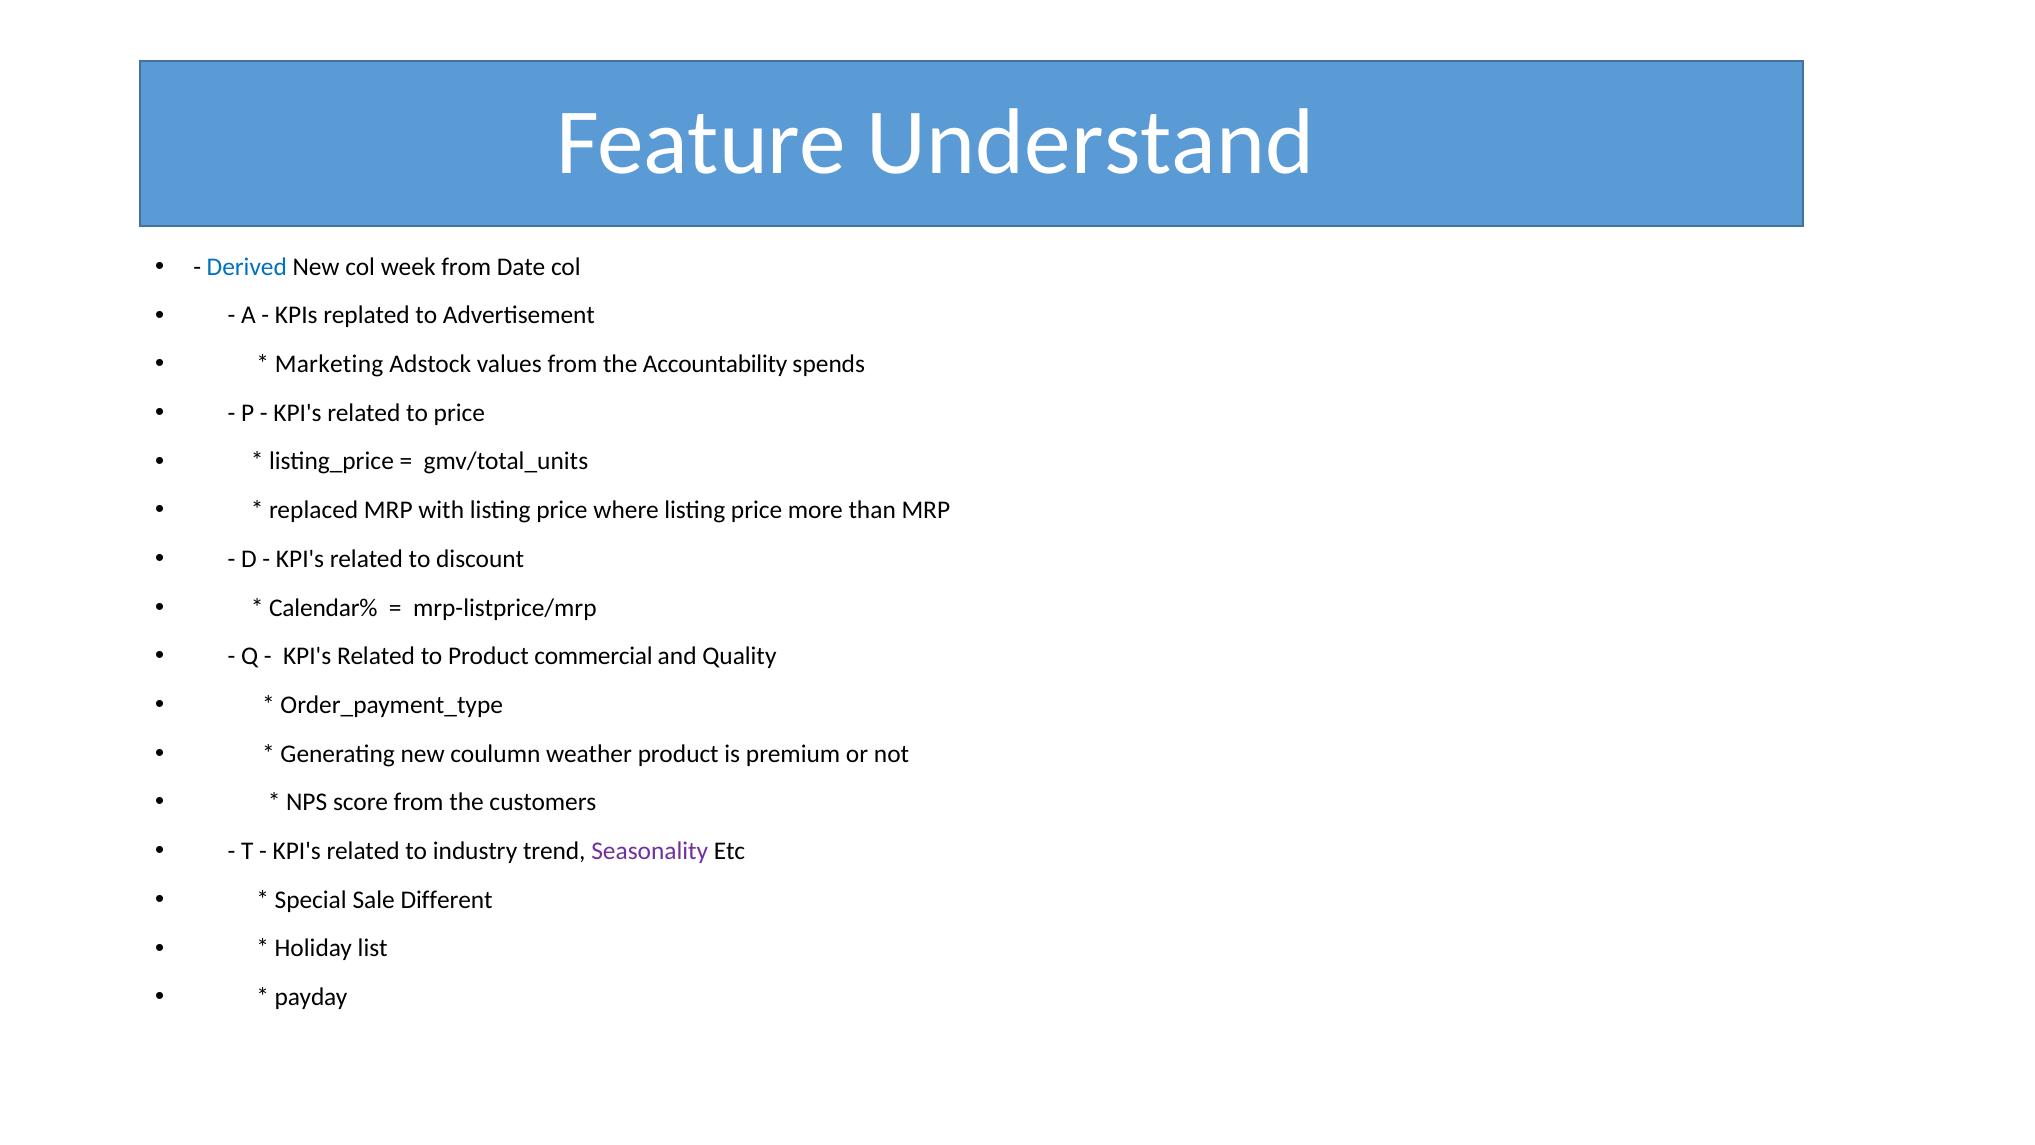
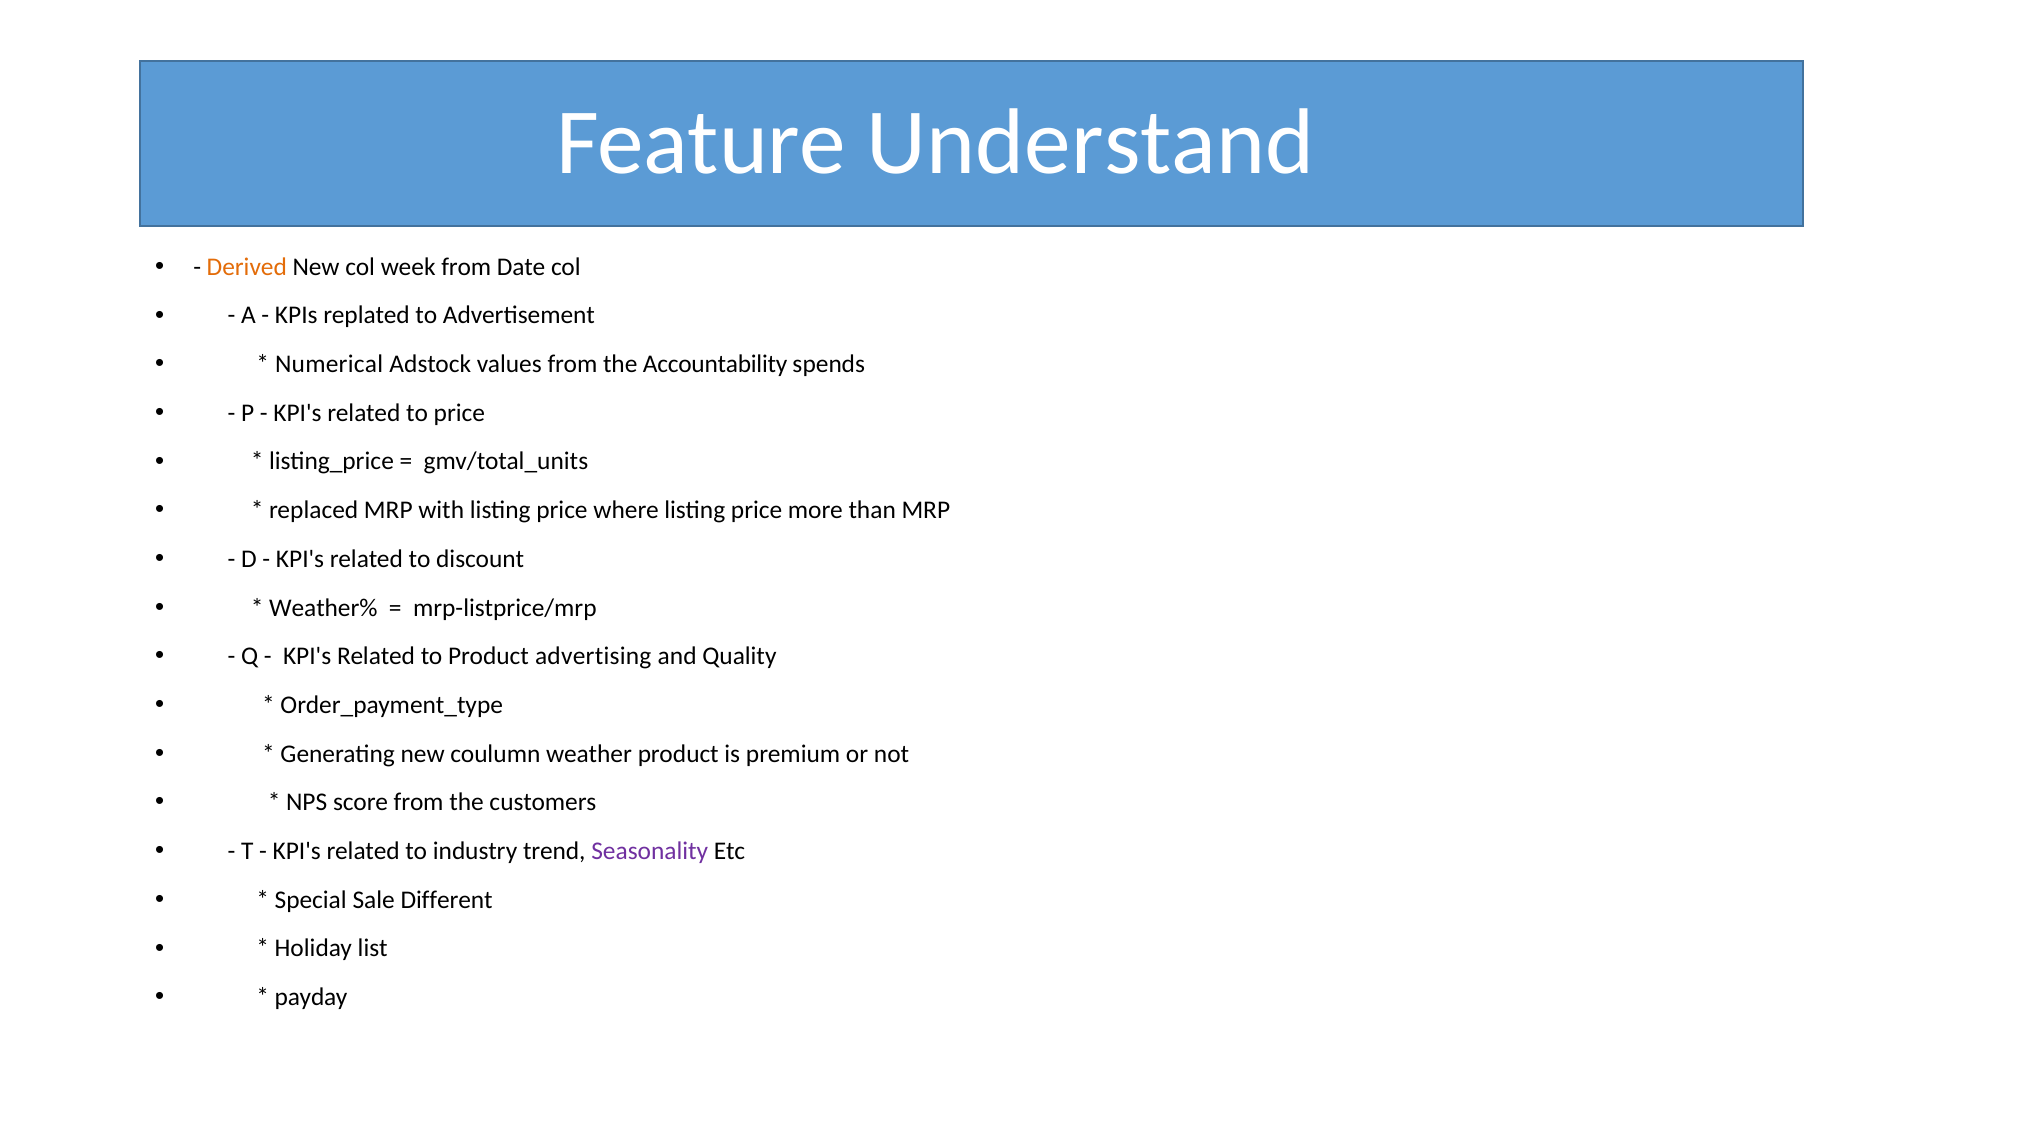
Derived colour: blue -> orange
Marketing: Marketing -> Numerical
Calendar%: Calendar% -> Weather%
commercial: commercial -> advertising
